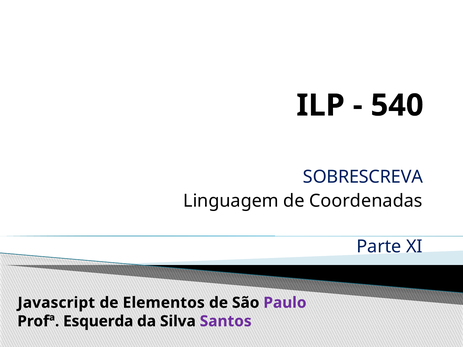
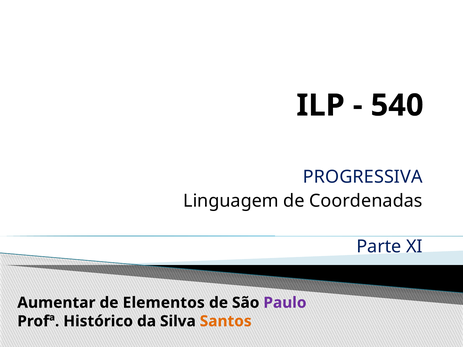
SOBRESCREVA: SOBRESCREVA -> PROGRESSIVA
Javascript: Javascript -> Aumentar
Esquerda: Esquerda -> Histórico
Santos colour: purple -> orange
